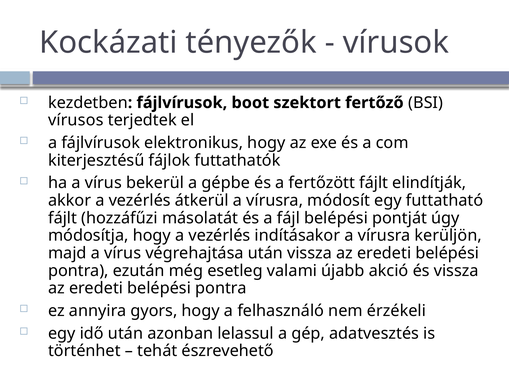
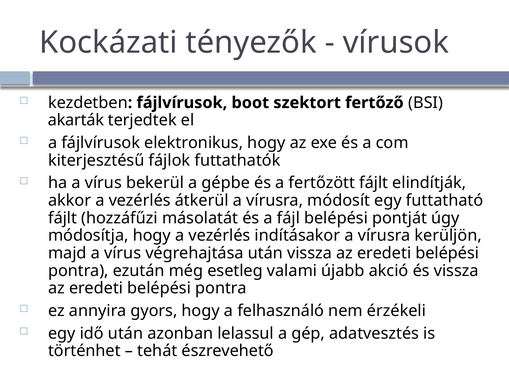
vírusos: vírusos -> akarták
